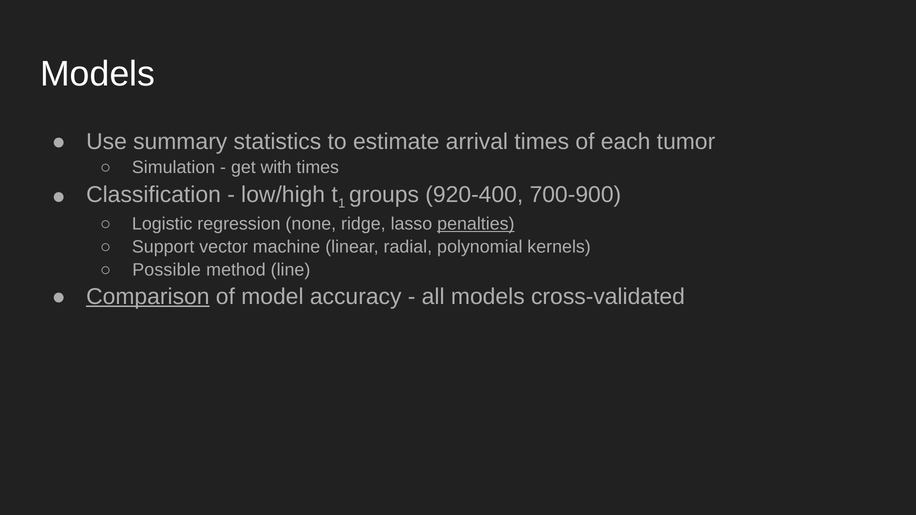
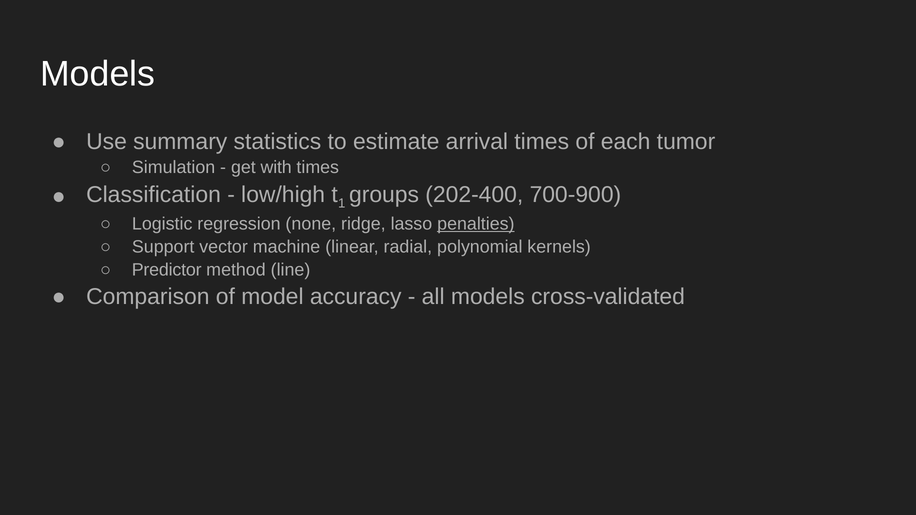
920-400: 920-400 -> 202-400
Possible: Possible -> Predictor
Comparison underline: present -> none
